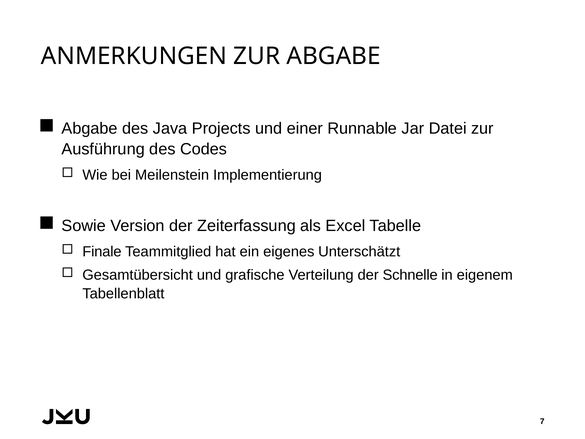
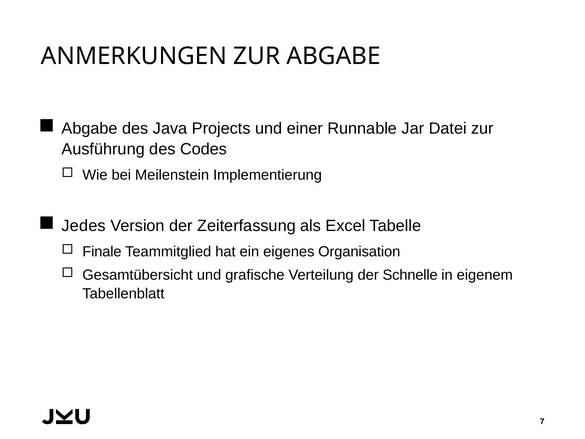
Sowie: Sowie -> Jedes
Unterschätzt: Unterschätzt -> Organisation
